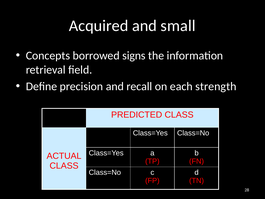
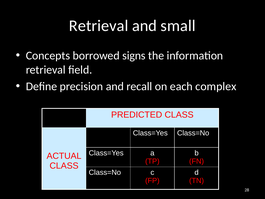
Acquired at (99, 26): Acquired -> Retrieval
strength: strength -> complex
